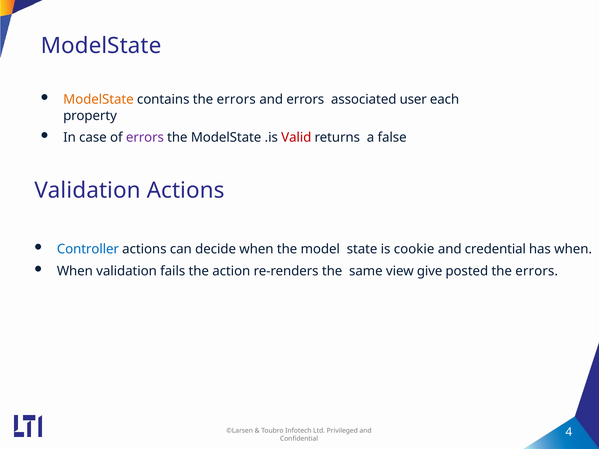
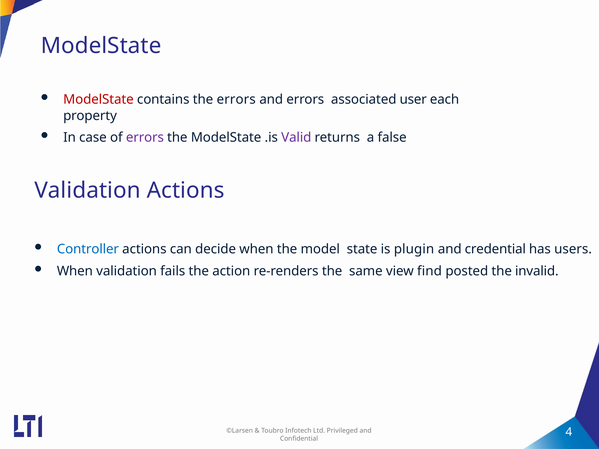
ModelState at (98, 99) colour: orange -> red
Valid colour: red -> purple
cookie: cookie -> plugin
has when: when -> users
give: give -> find
posted the errors: errors -> invalid
